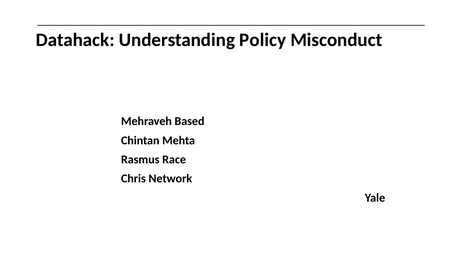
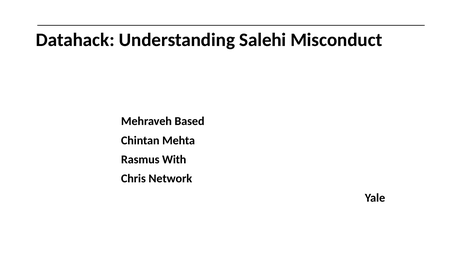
Policy: Policy -> Salehi
Race: Race -> With
